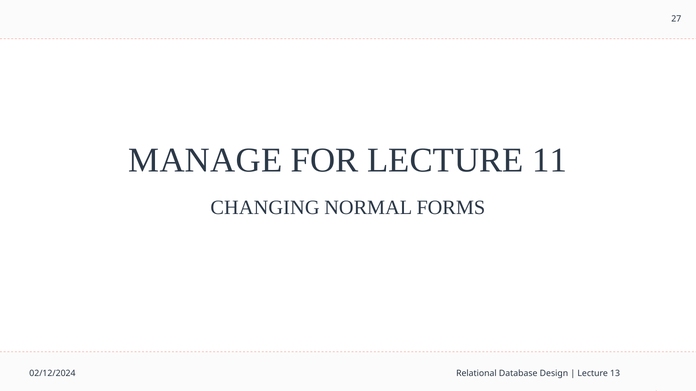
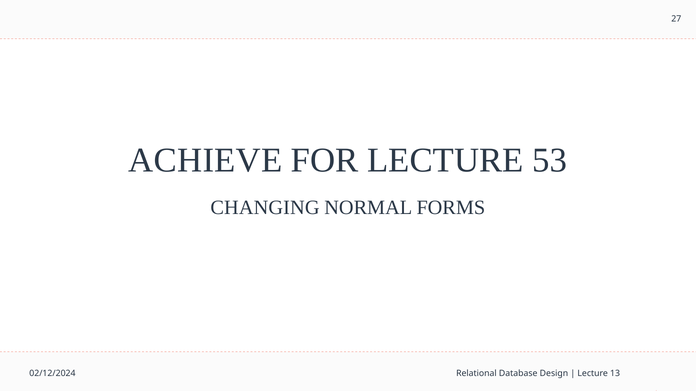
MANAGE: MANAGE -> ACHIEVE
11: 11 -> 53
